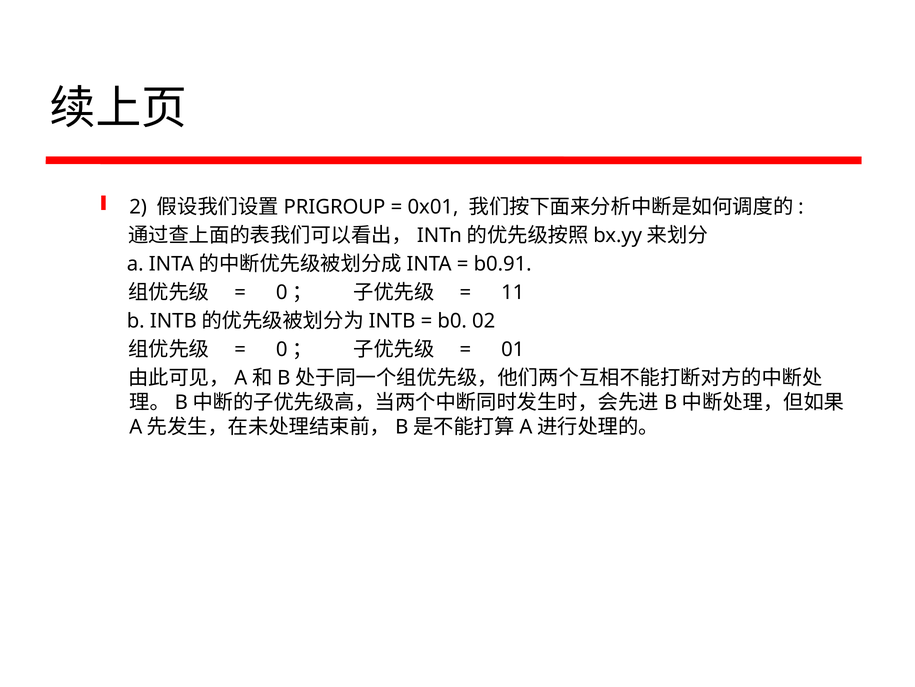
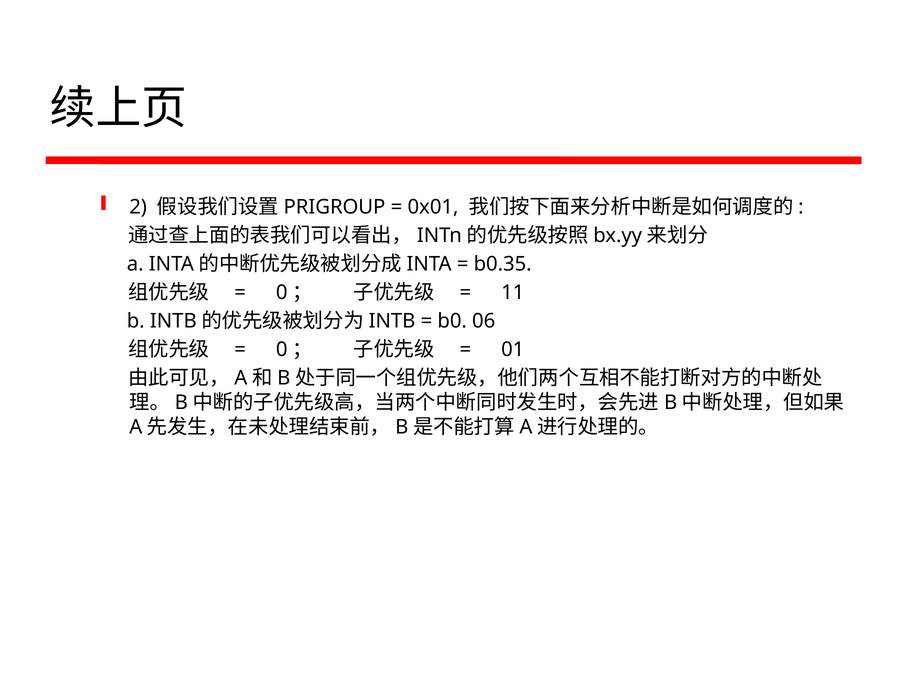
b0.91: b0.91 -> b0.35
02: 02 -> 06
